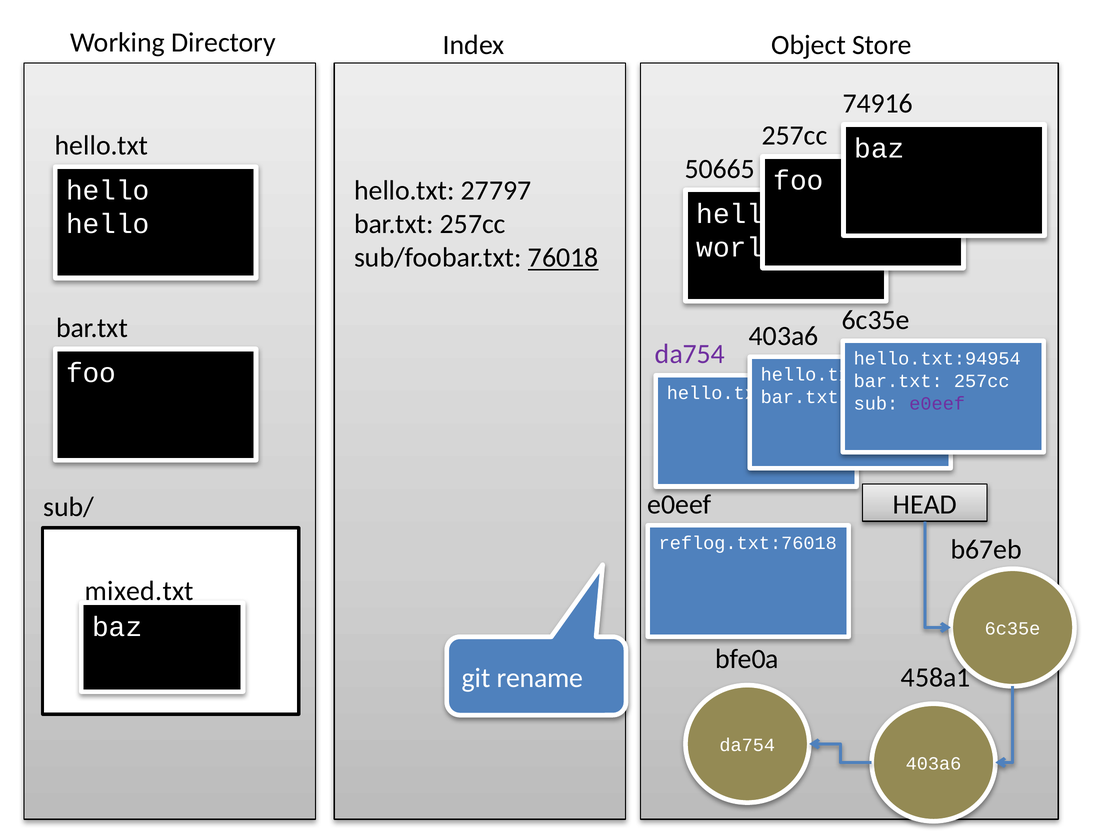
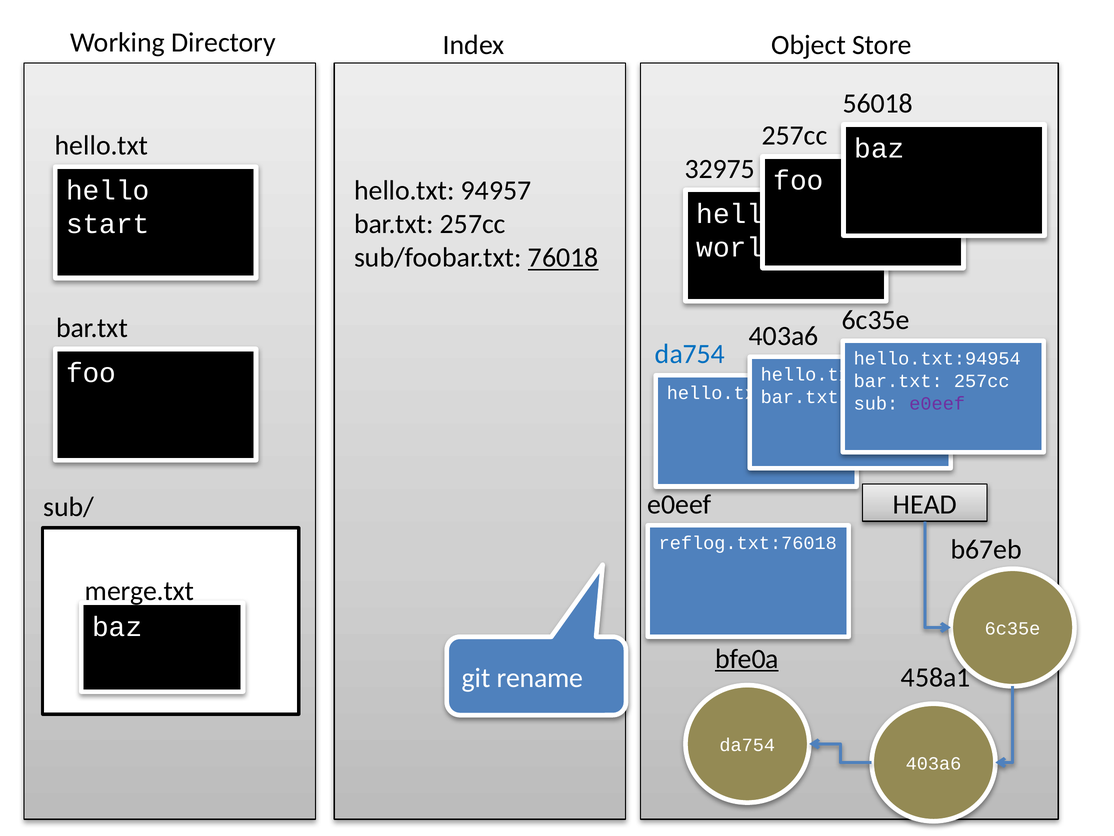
74916: 74916 -> 56018
50665: 50665 -> 32975
27797: 27797 -> 94957
hello at (108, 224): hello -> start
da754 at (690, 354) colour: purple -> blue
mixed.txt: mixed.txt -> merge.txt
bfe0a underline: none -> present
